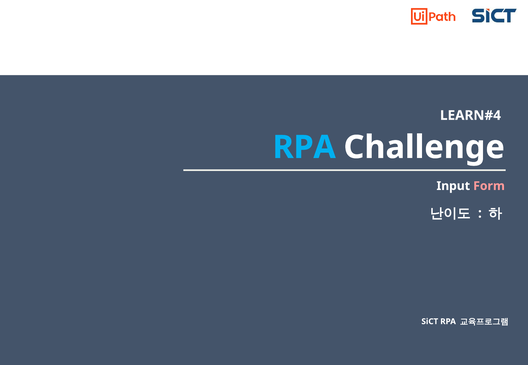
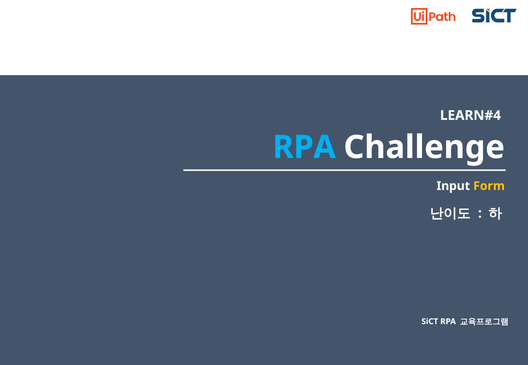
Form colour: pink -> yellow
